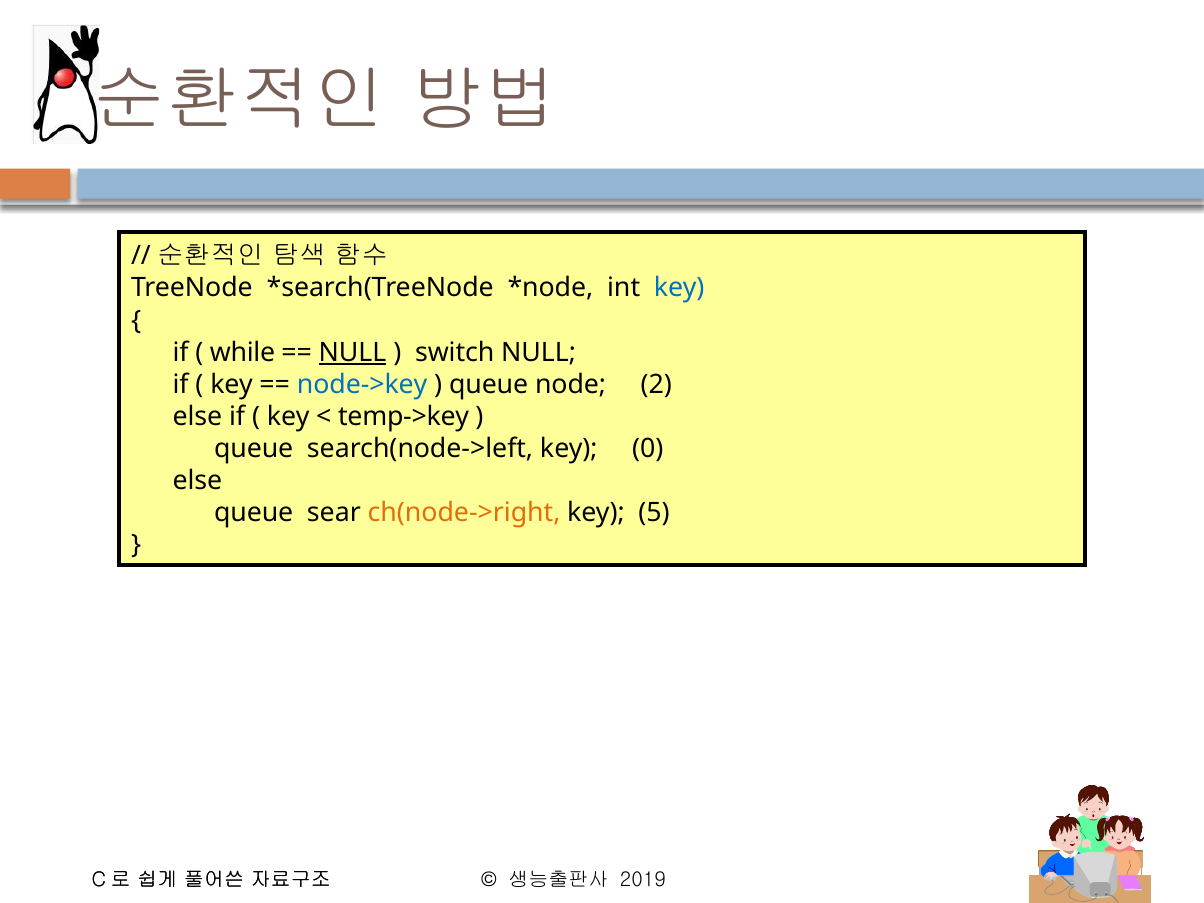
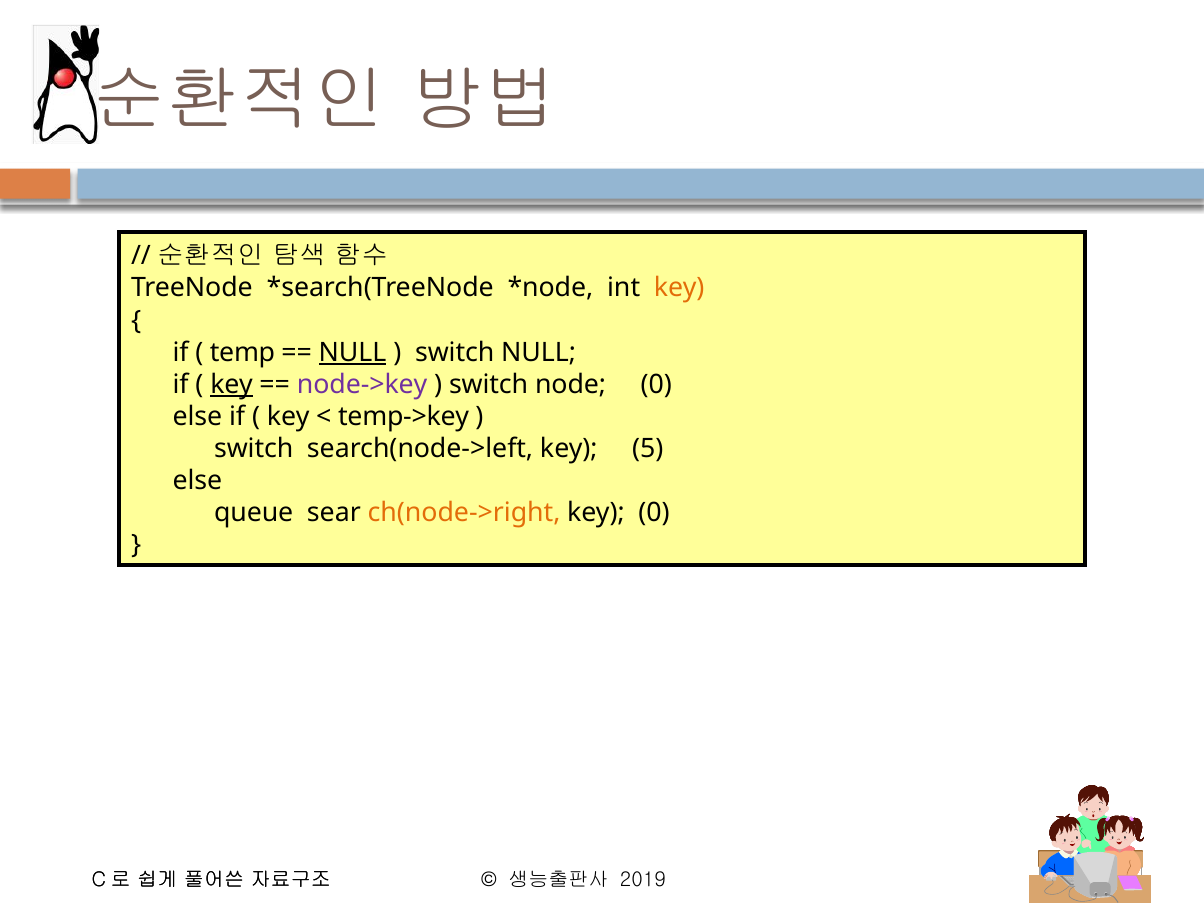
key at (679, 288) colour: blue -> orange
while: while -> temp
key at (232, 384) underline: none -> present
node->key colour: blue -> purple
queue at (489, 384): queue -> switch
node 2: 2 -> 0
queue at (254, 449): queue -> switch
0: 0 -> 5
key 5: 5 -> 0
